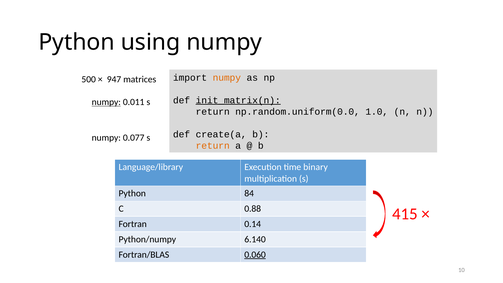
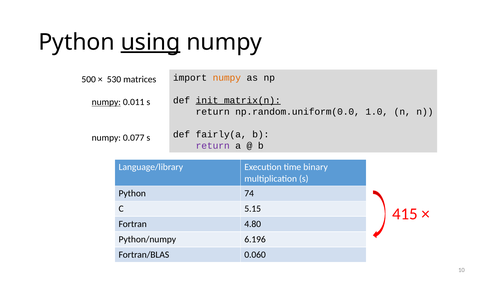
using underline: none -> present
947: 947 -> 530
create(a: create(a -> fairly(a
return at (213, 146) colour: orange -> purple
84: 84 -> 74
0.88: 0.88 -> 5.15
0.14: 0.14 -> 4.80
6.140: 6.140 -> 6.196
0.060 underline: present -> none
